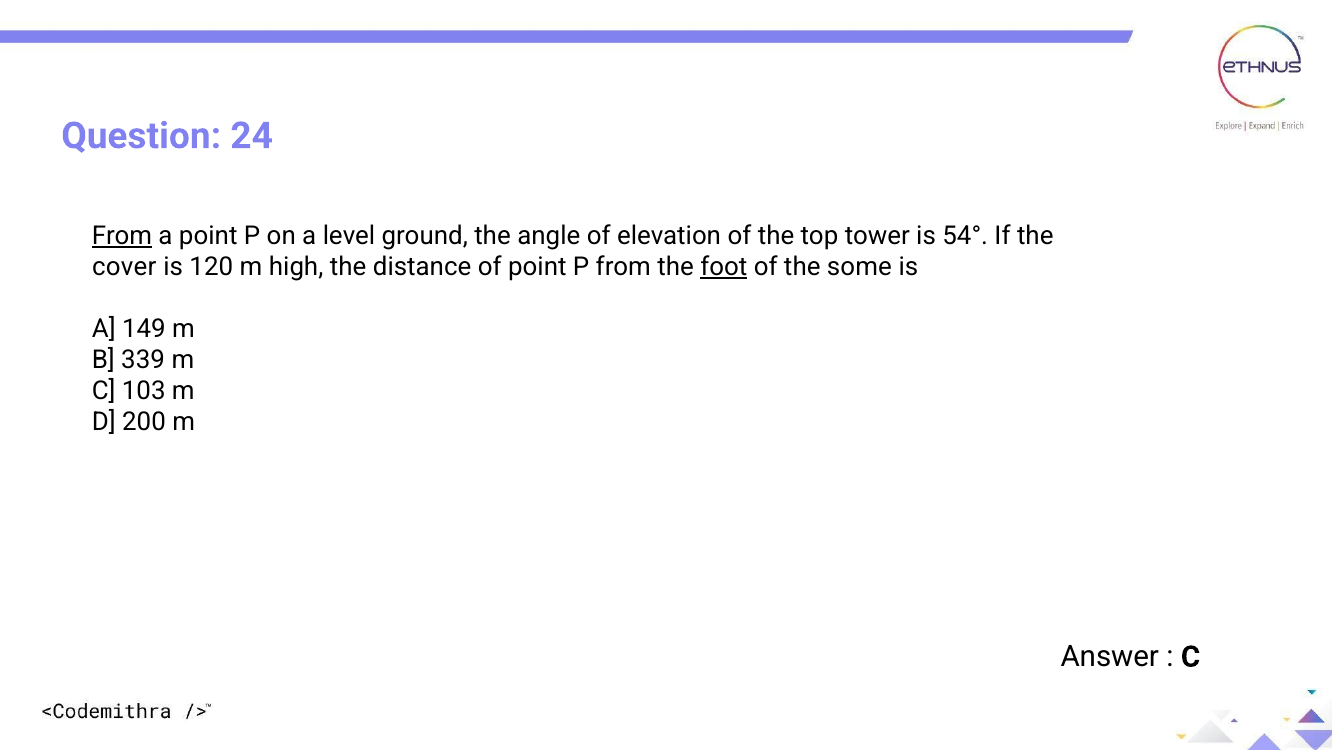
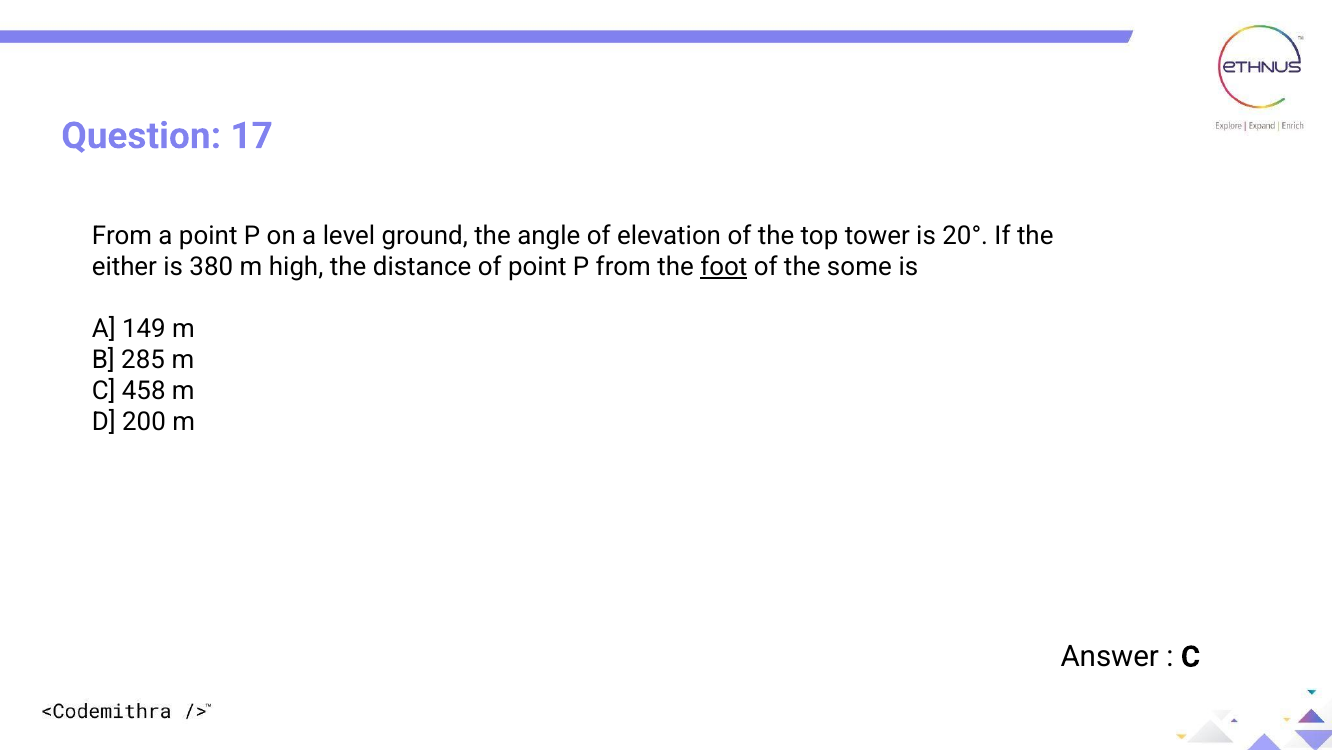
24: 24 -> 17
From at (122, 235) underline: present -> none
54°: 54° -> 20°
cover: cover -> either
120: 120 -> 380
339: 339 -> 285
103: 103 -> 458
